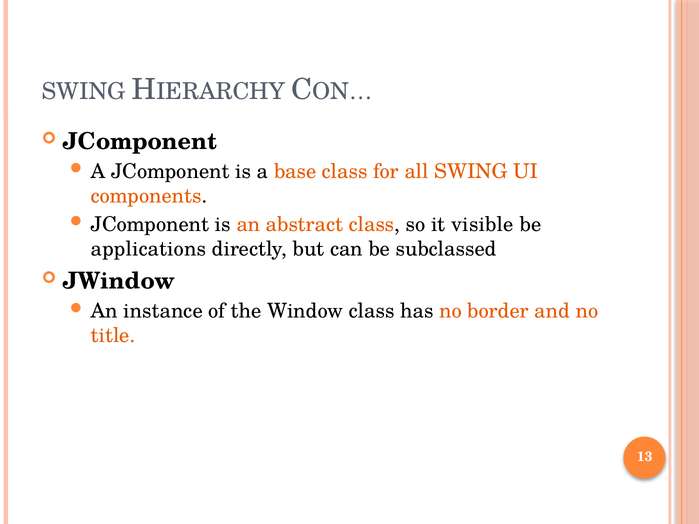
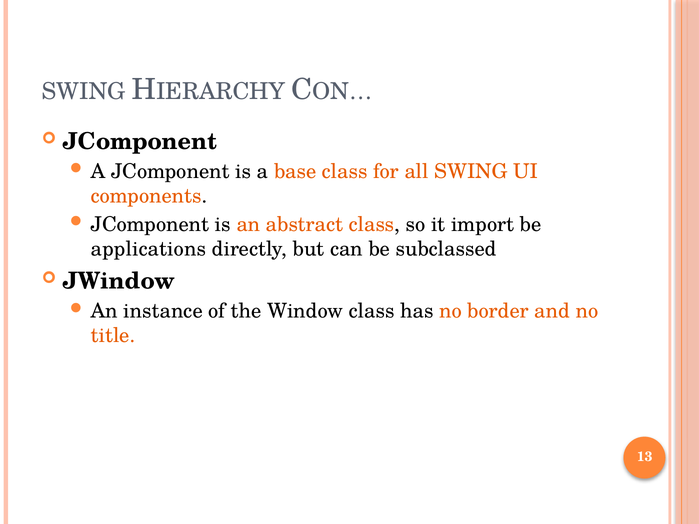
visible: visible -> import
